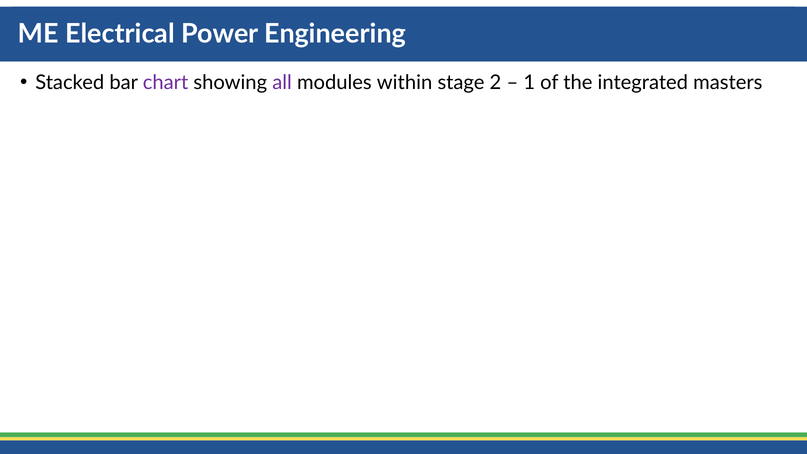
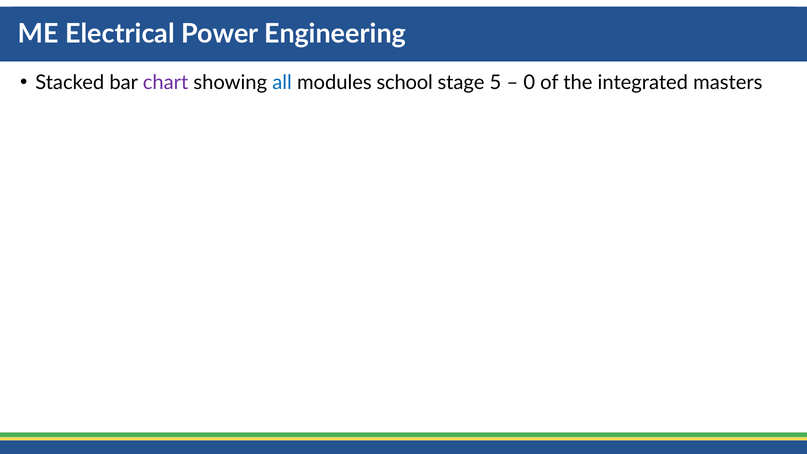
all colour: purple -> blue
within: within -> school
2: 2 -> 5
1: 1 -> 0
